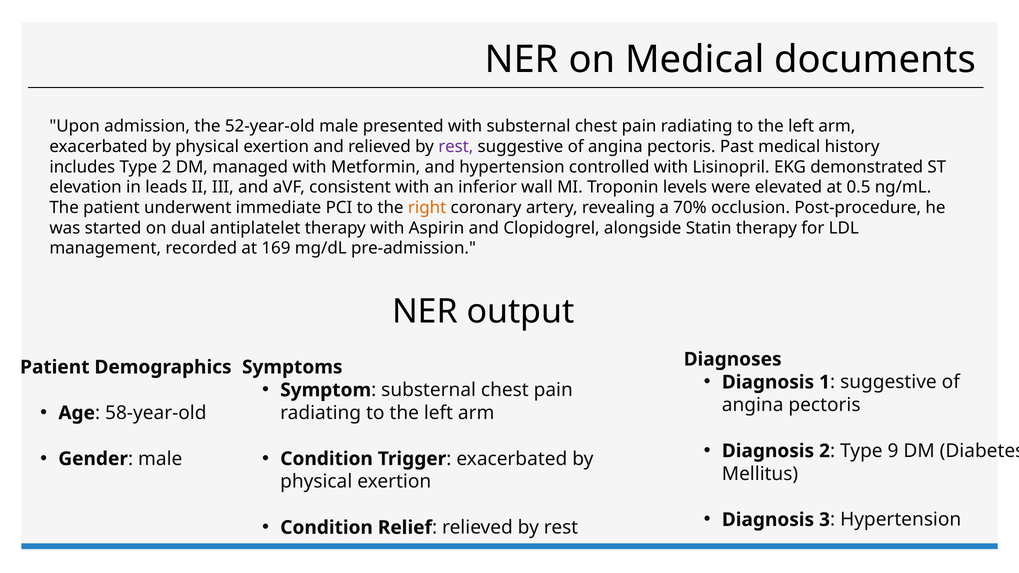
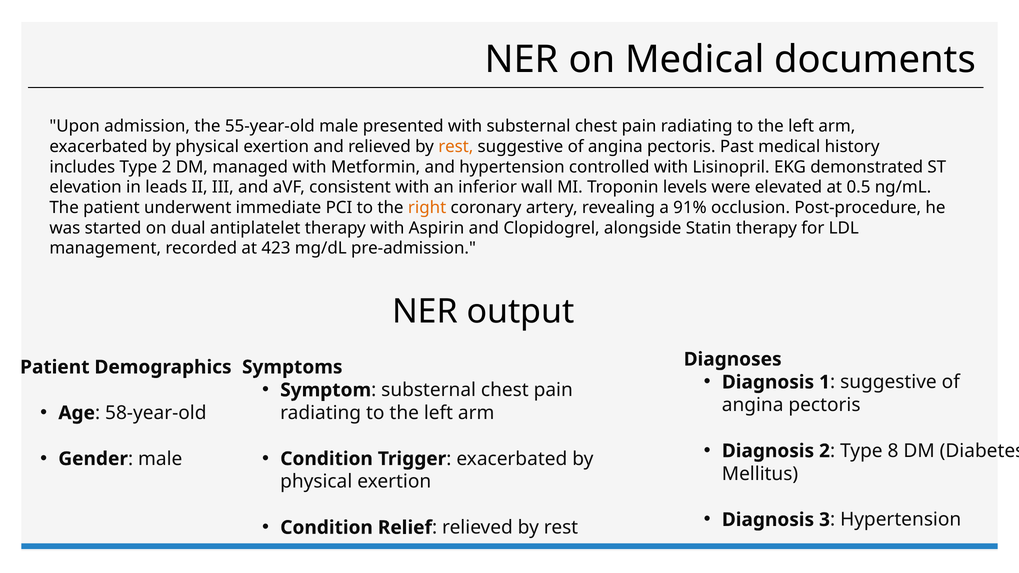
52-year-old: 52-year-old -> 55-year-old
rest at (456, 147) colour: purple -> orange
70%: 70% -> 91%
169: 169 -> 423
9: 9 -> 8
